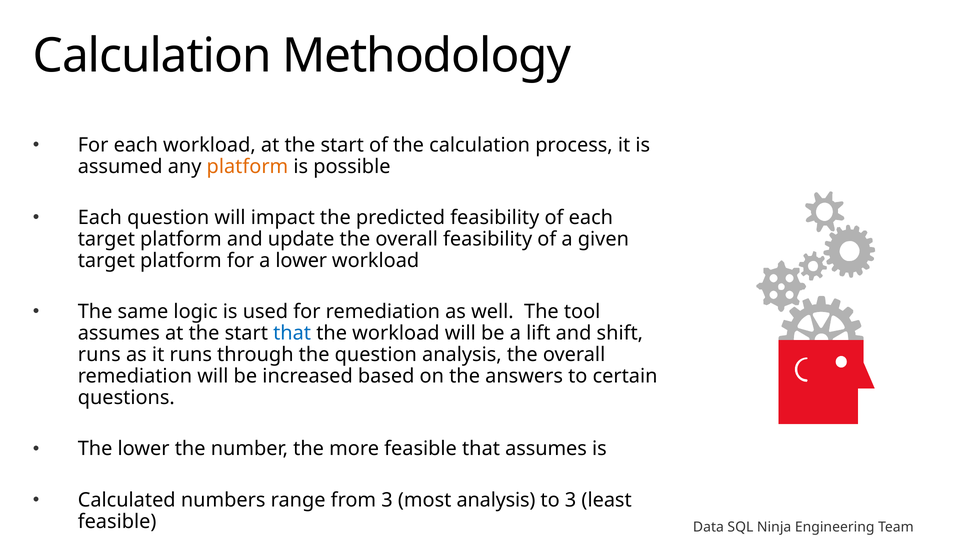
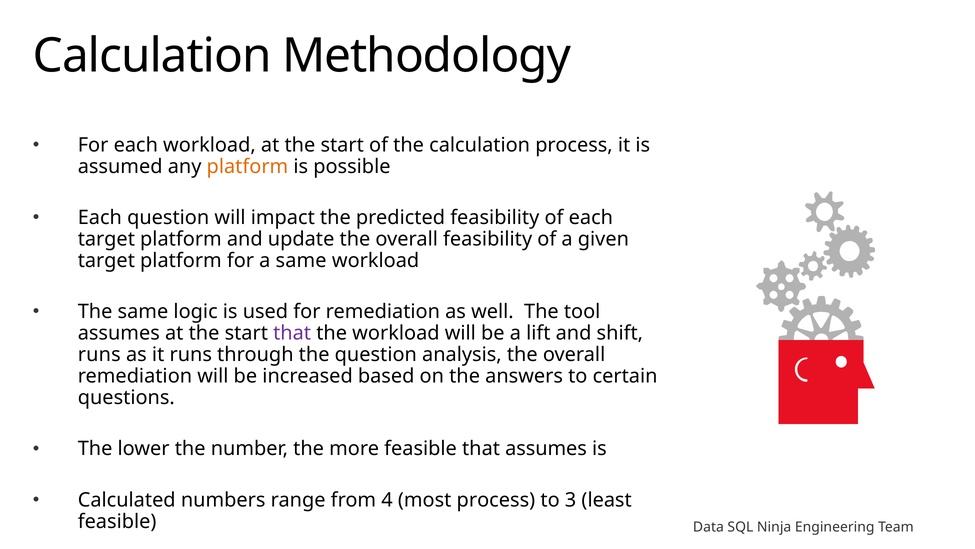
a lower: lower -> same
that at (292, 333) colour: blue -> purple
from 3: 3 -> 4
most analysis: analysis -> process
